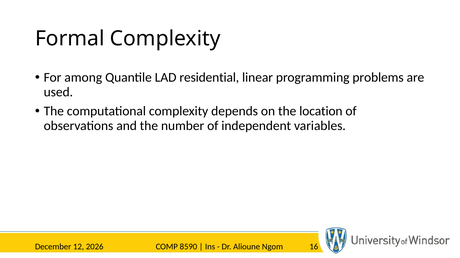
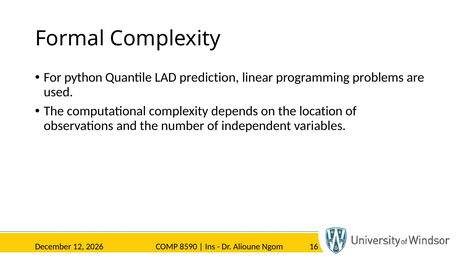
among: among -> python
residential: residential -> prediction
